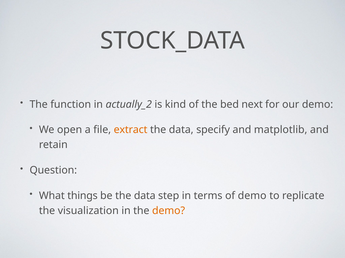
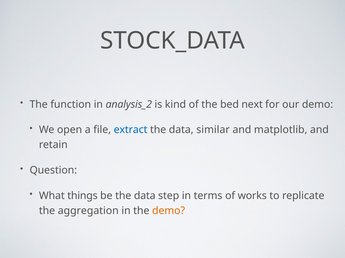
actually_2: actually_2 -> analysis_2
extract colour: orange -> blue
specify: specify -> similar
of demo: demo -> works
visualization: visualization -> aggregation
